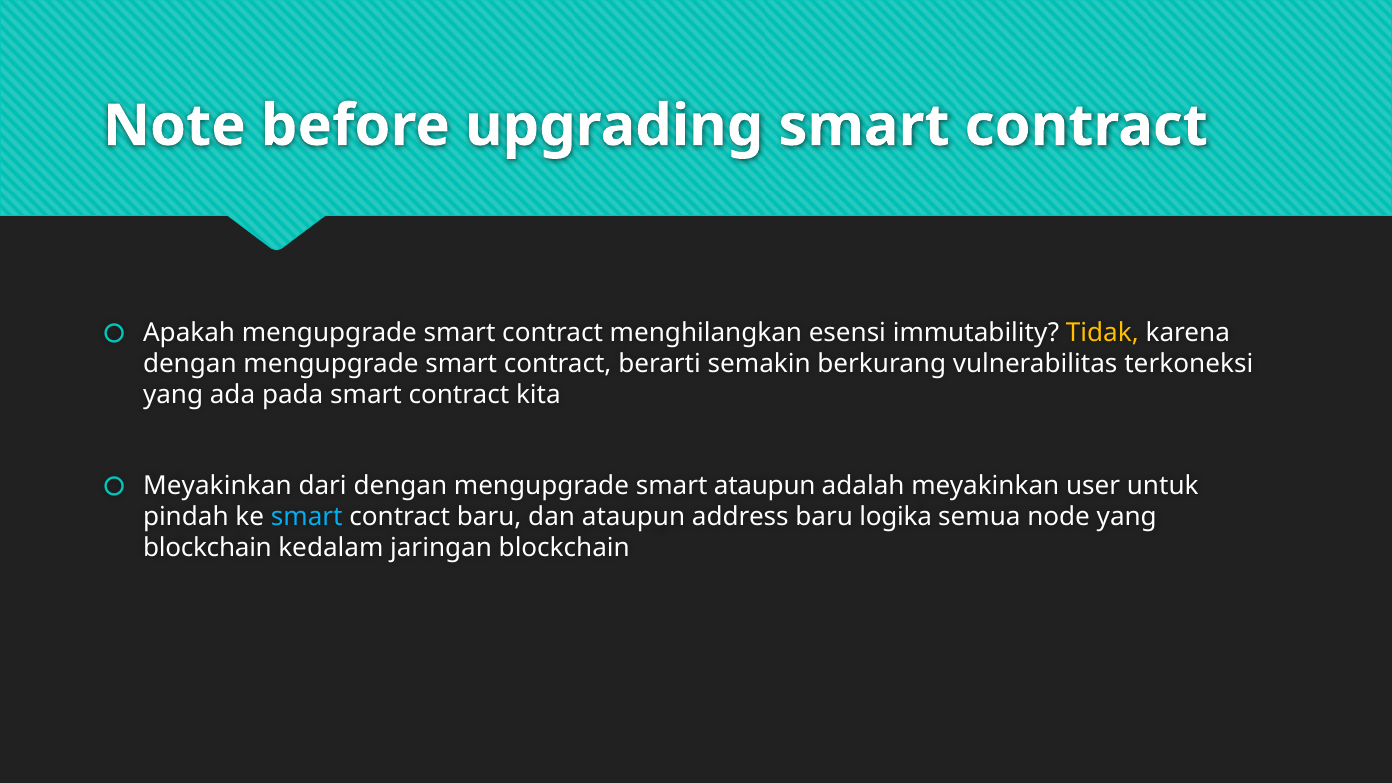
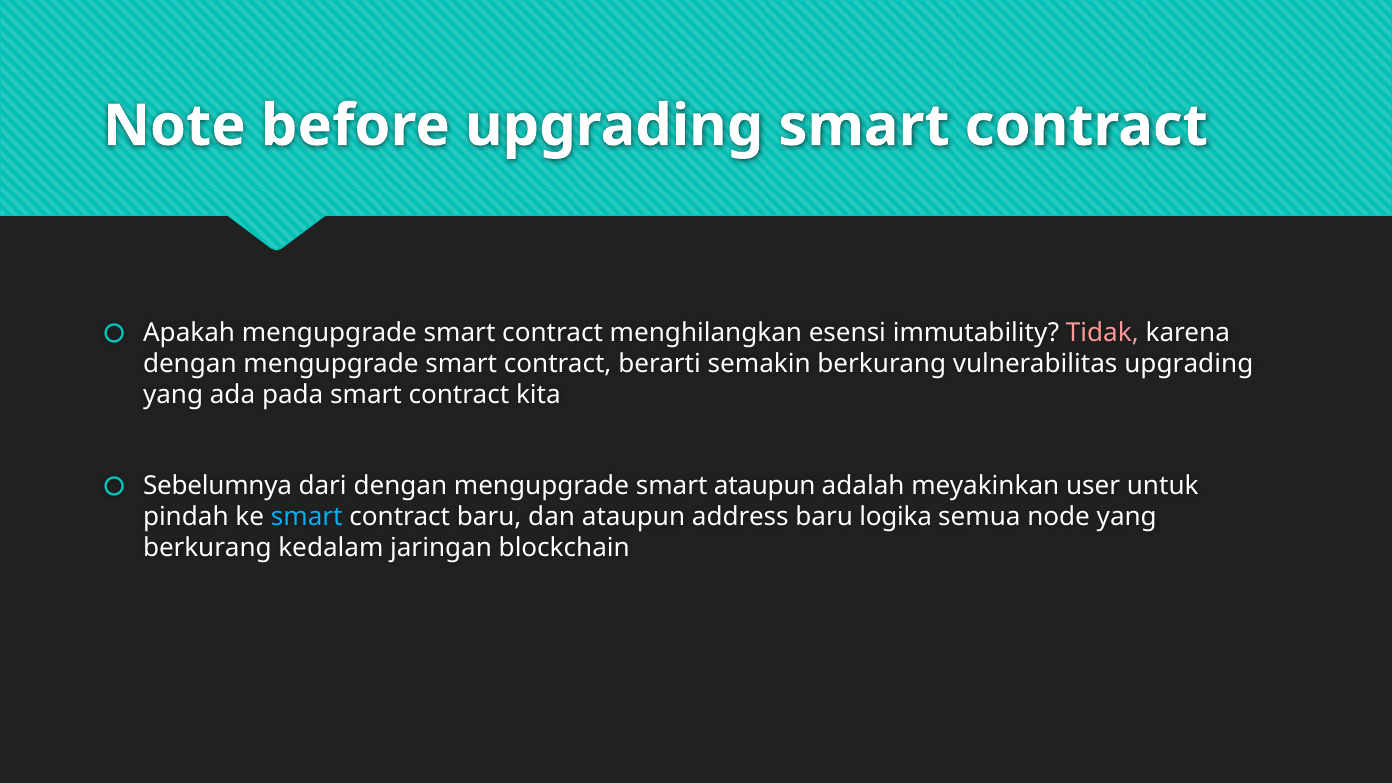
Tidak colour: yellow -> pink
vulnerabilitas terkoneksi: terkoneksi -> upgrading
Meyakinkan at (217, 486): Meyakinkan -> Sebelumnya
blockchain at (207, 548): blockchain -> berkurang
